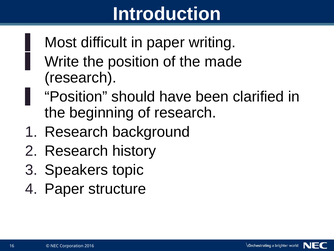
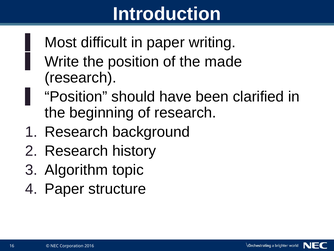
Speakers: Speakers -> Algorithm
